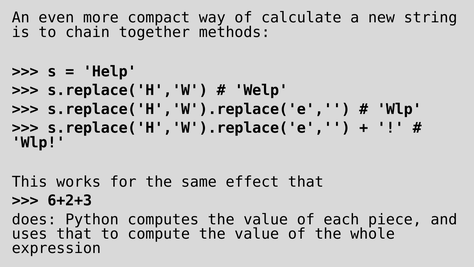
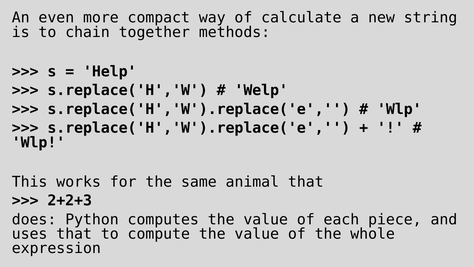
effect: effect -> animal
6+2+3: 6+2+3 -> 2+2+3
